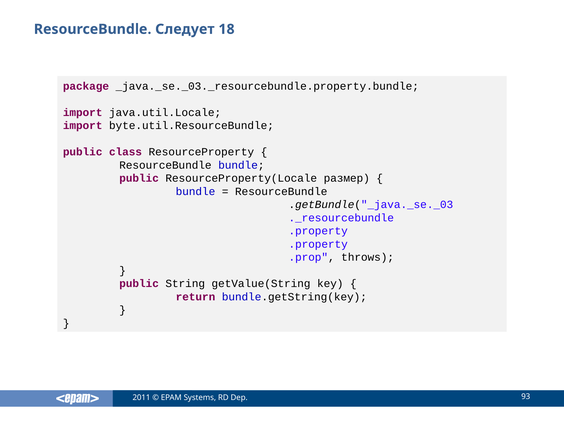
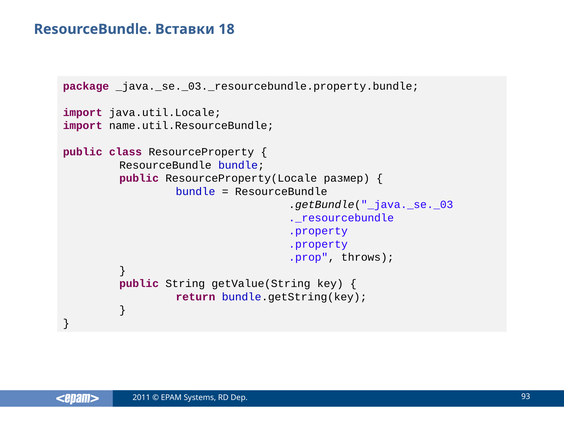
Следует: Следует -> Вставки
byte.util.ResourceBundle: byte.util.ResourceBundle -> name.util.ResourceBundle
